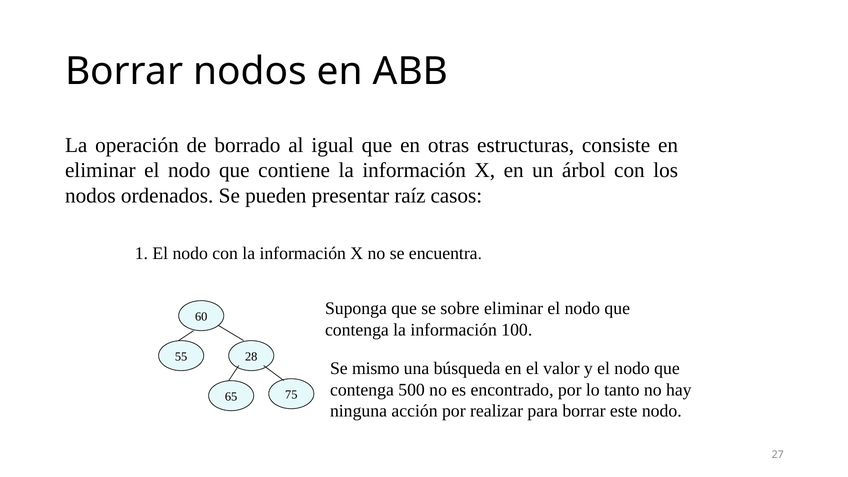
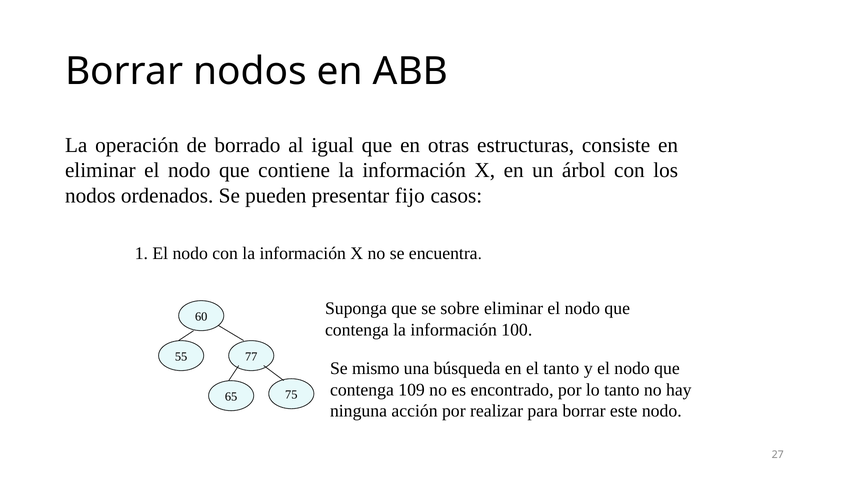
raíz: raíz -> fijo
28: 28 -> 77
el valor: valor -> tanto
500: 500 -> 109
